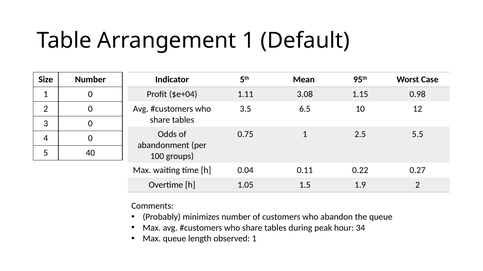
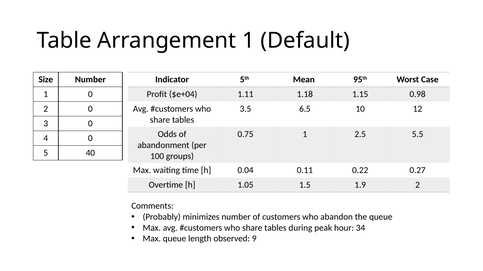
3.08: 3.08 -> 1.18
observed 1: 1 -> 9
